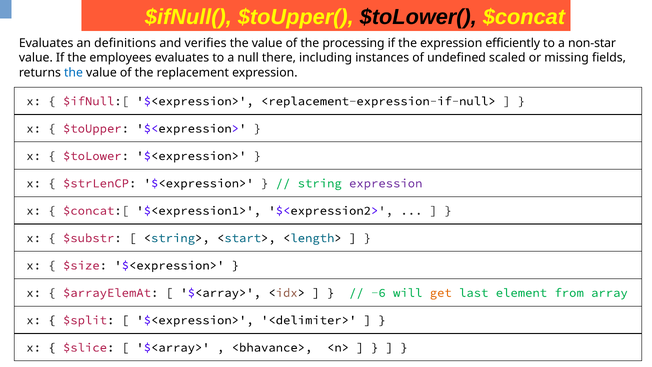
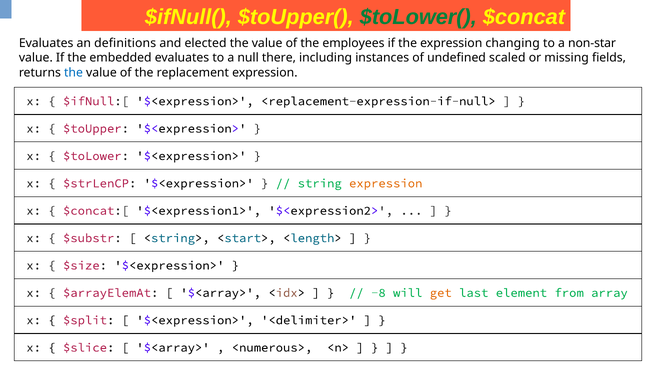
$toLower( colour: black -> green
verifies: verifies -> elected
processing: processing -> employees
efficiently: efficiently -> changing
employees: employees -> embedded
expression at (386, 183) colour: purple -> orange
-6: -6 -> -8
<bhavance>: <bhavance> -> <numerous>
